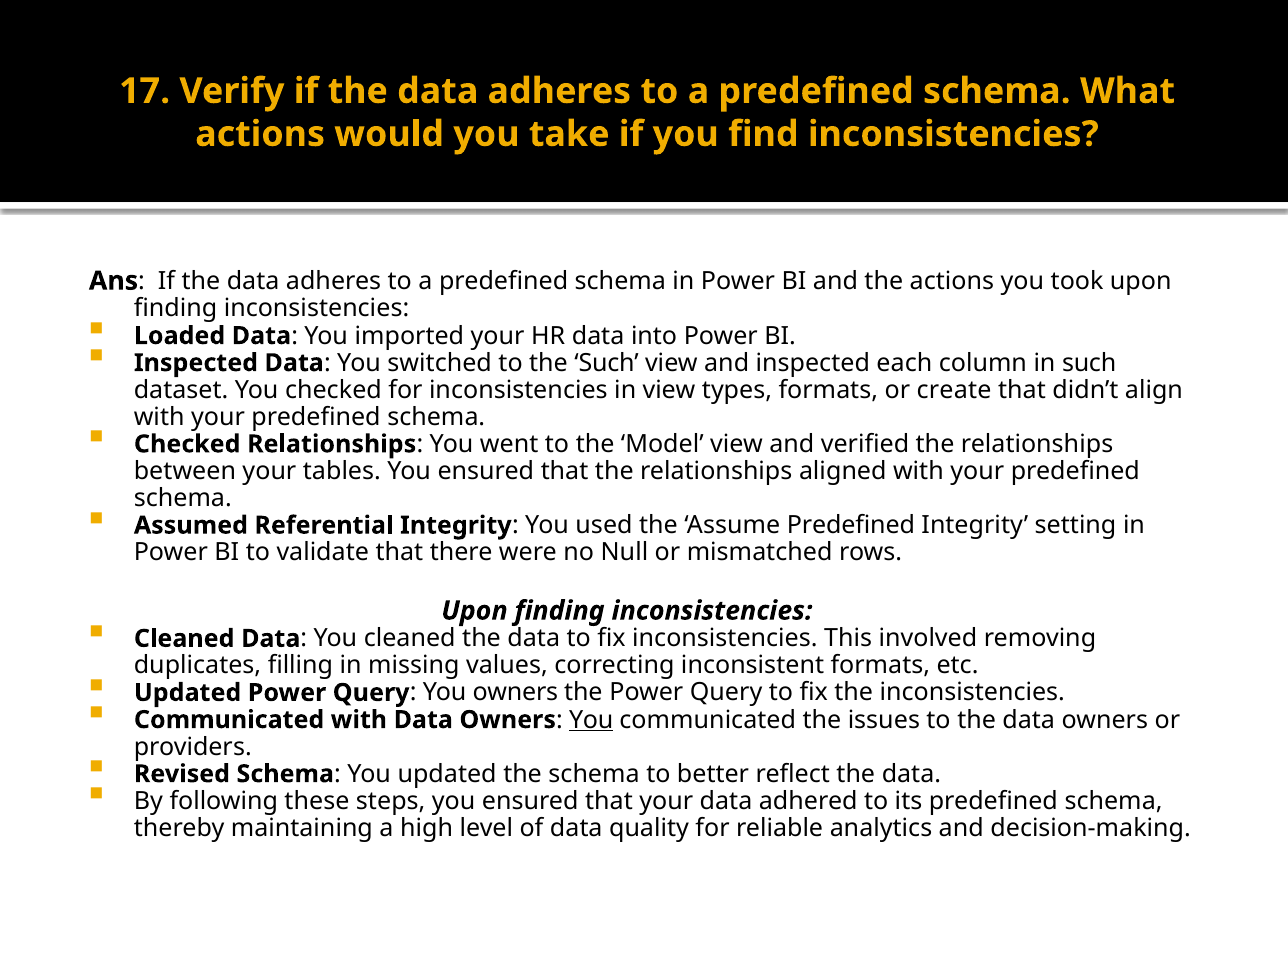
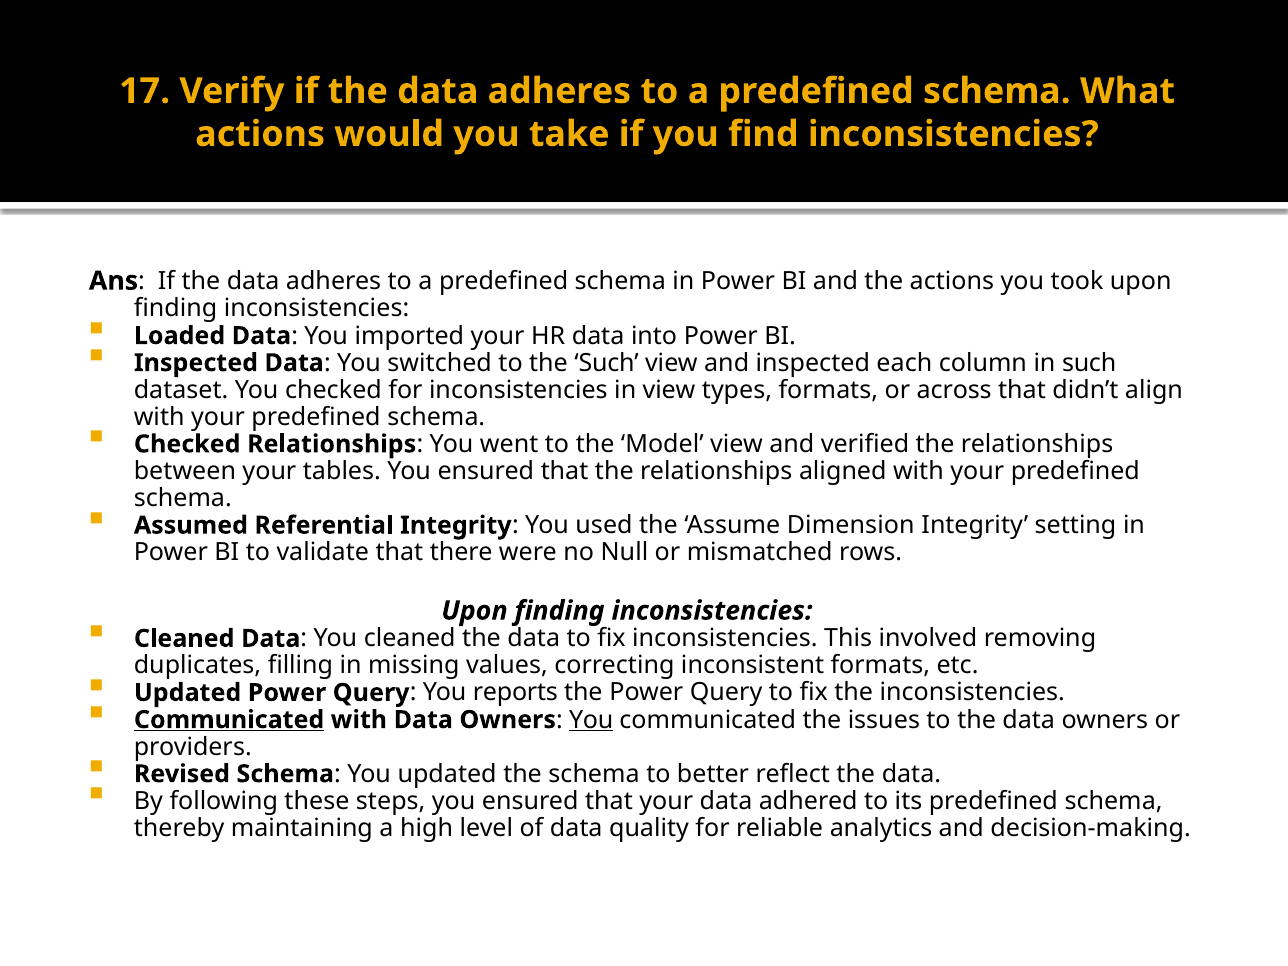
create: create -> across
Assume Predefined: Predefined -> Dimension
You owners: owners -> reports
Communicated at (229, 720) underline: none -> present
